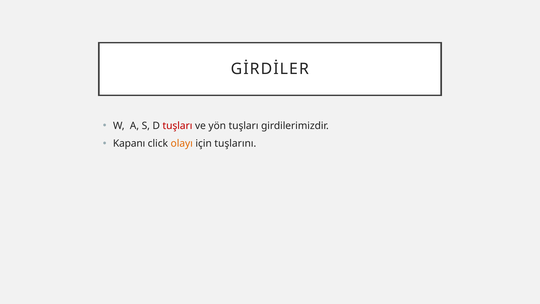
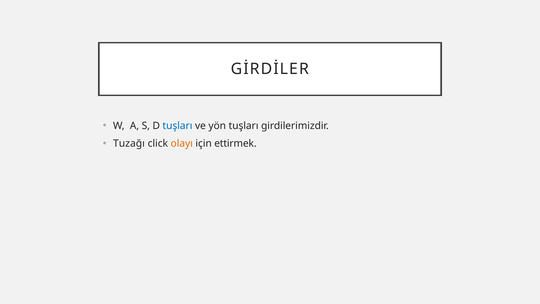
tuşları at (177, 126) colour: red -> blue
Kapanı: Kapanı -> Tuzağı
tuşlarını: tuşlarını -> ettirmek
